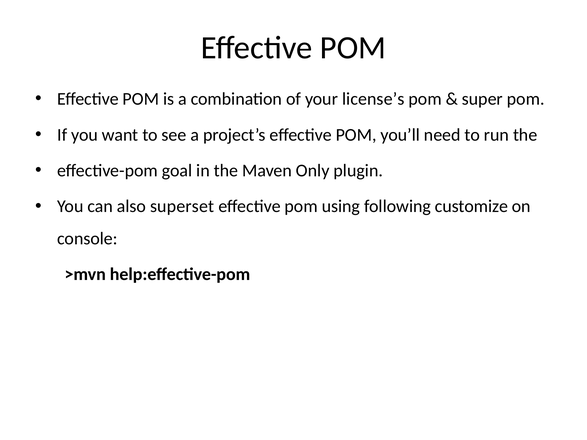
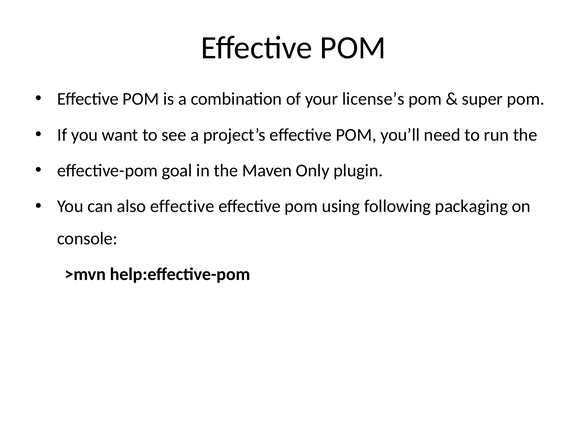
also superset: superset -> effective
customize: customize -> packaging
